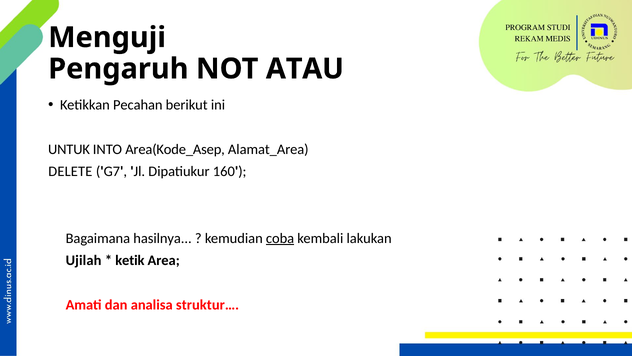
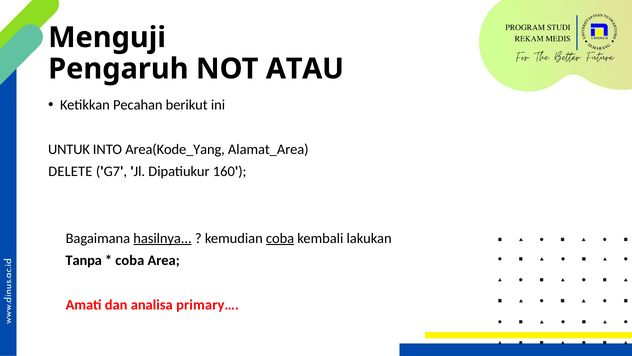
Area(Kode_Asep: Area(Kode_Asep -> Area(Kode_Yang
hasilnya underline: none -> present
Ujilah: Ujilah -> Tanpa
ketik at (130, 260): ketik -> coba
struktur…: struktur… -> primary…
